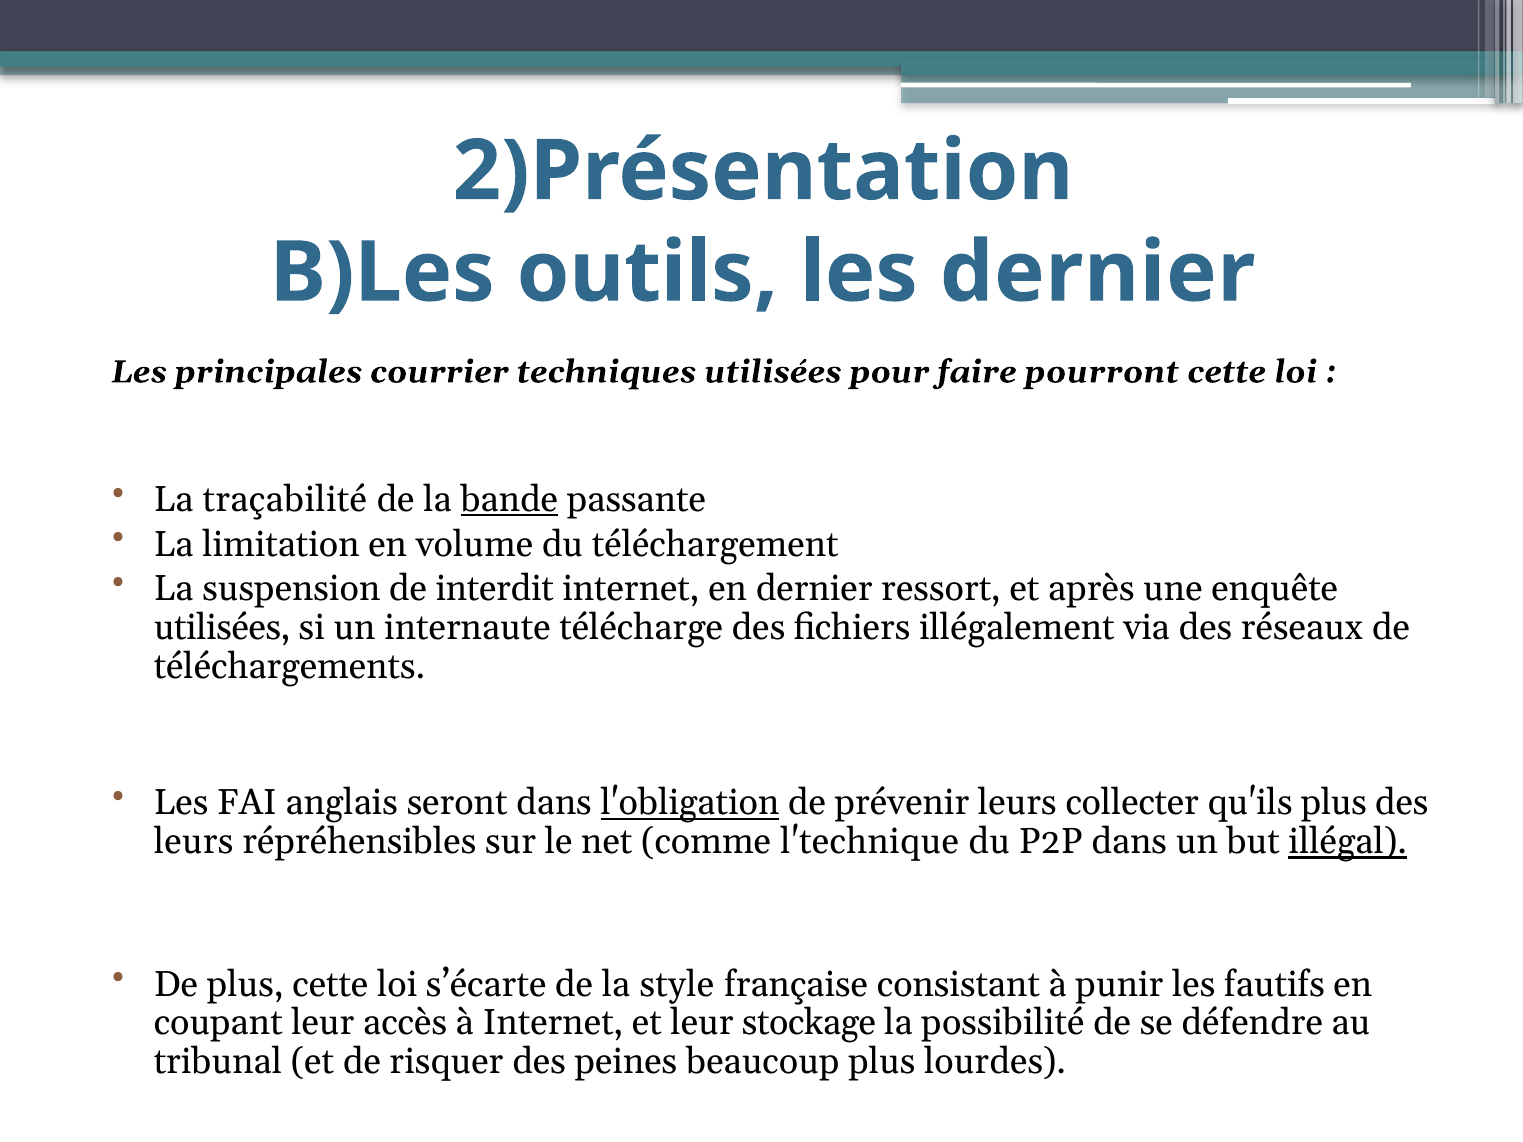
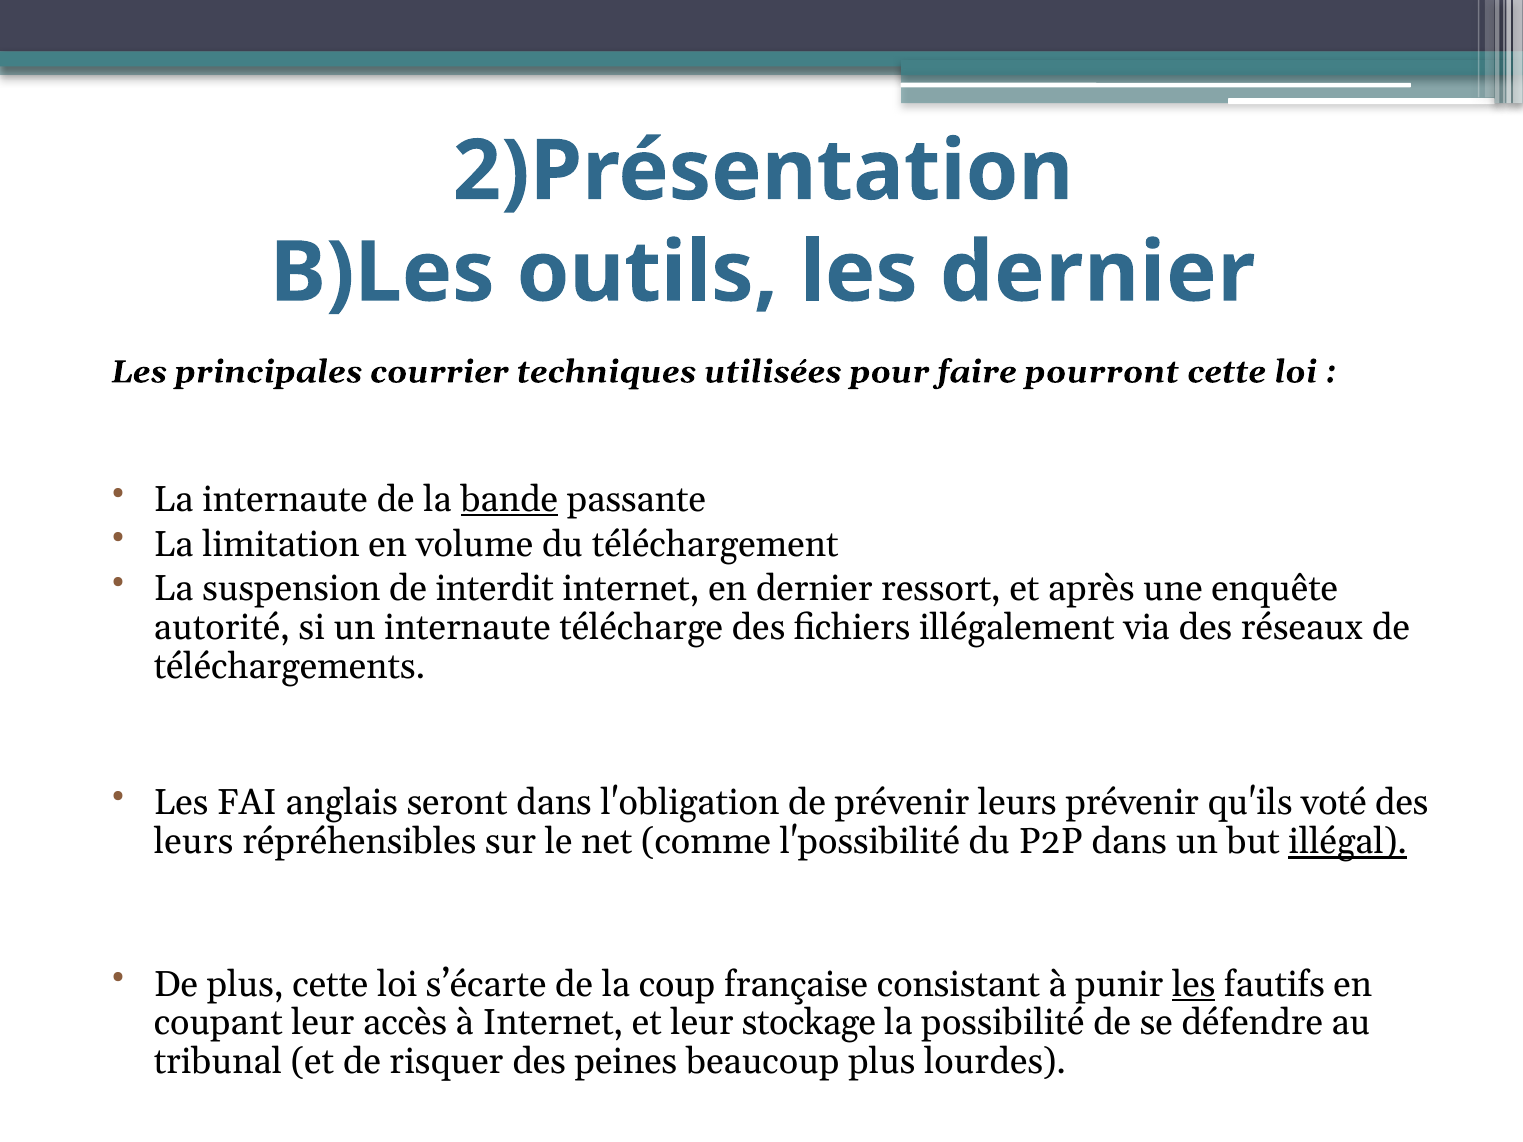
La traçabilité: traçabilité -> internaute
utilisées at (222, 628): utilisées -> autorité
l'obligation underline: present -> none
leurs collecter: collecter -> prévenir
qu'ils plus: plus -> voté
l'technique: l'technique -> l'possibilité
style: style -> coup
les at (1194, 984) underline: none -> present
